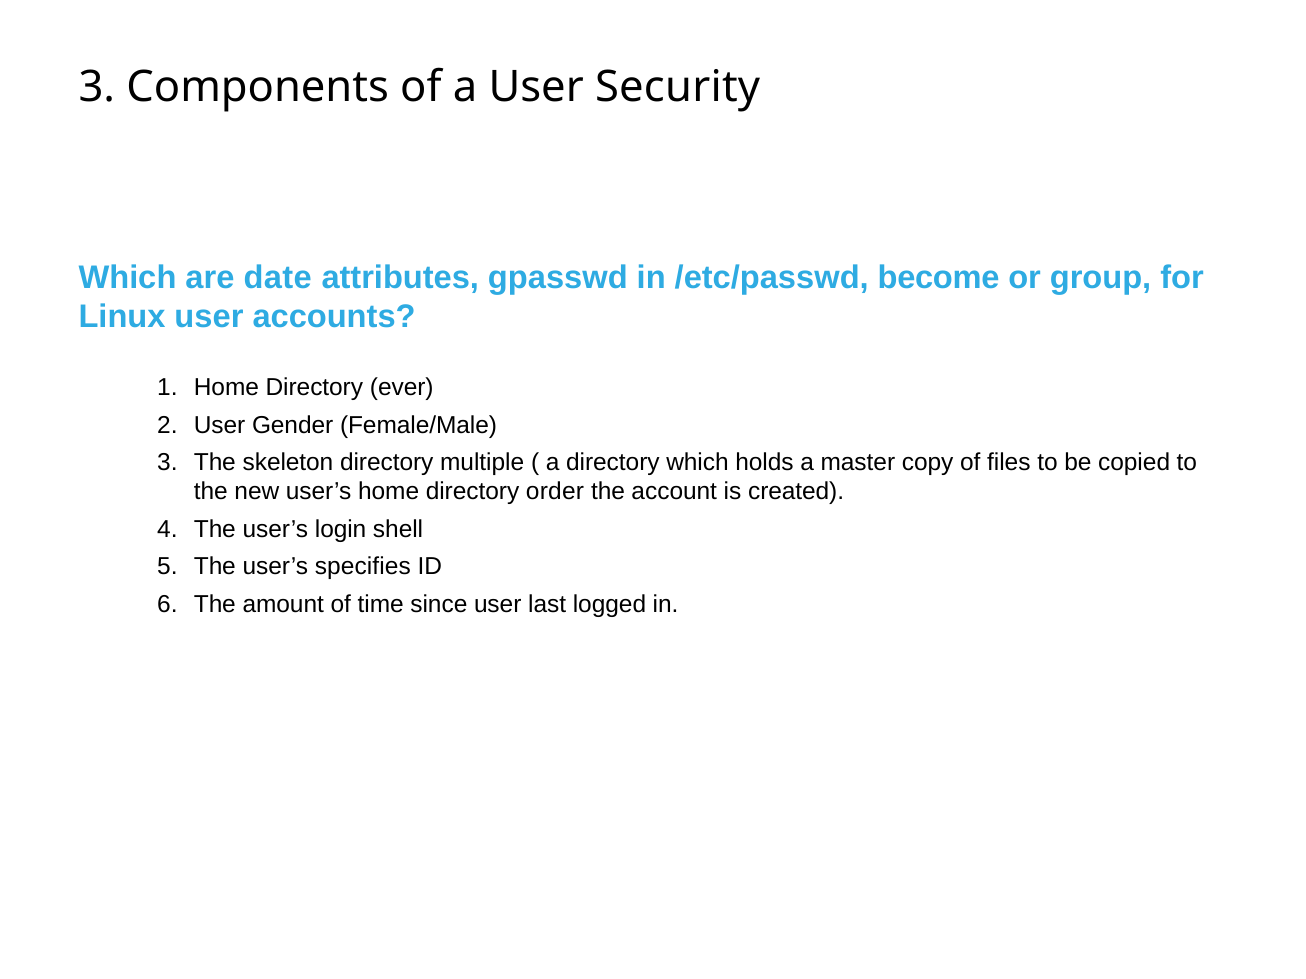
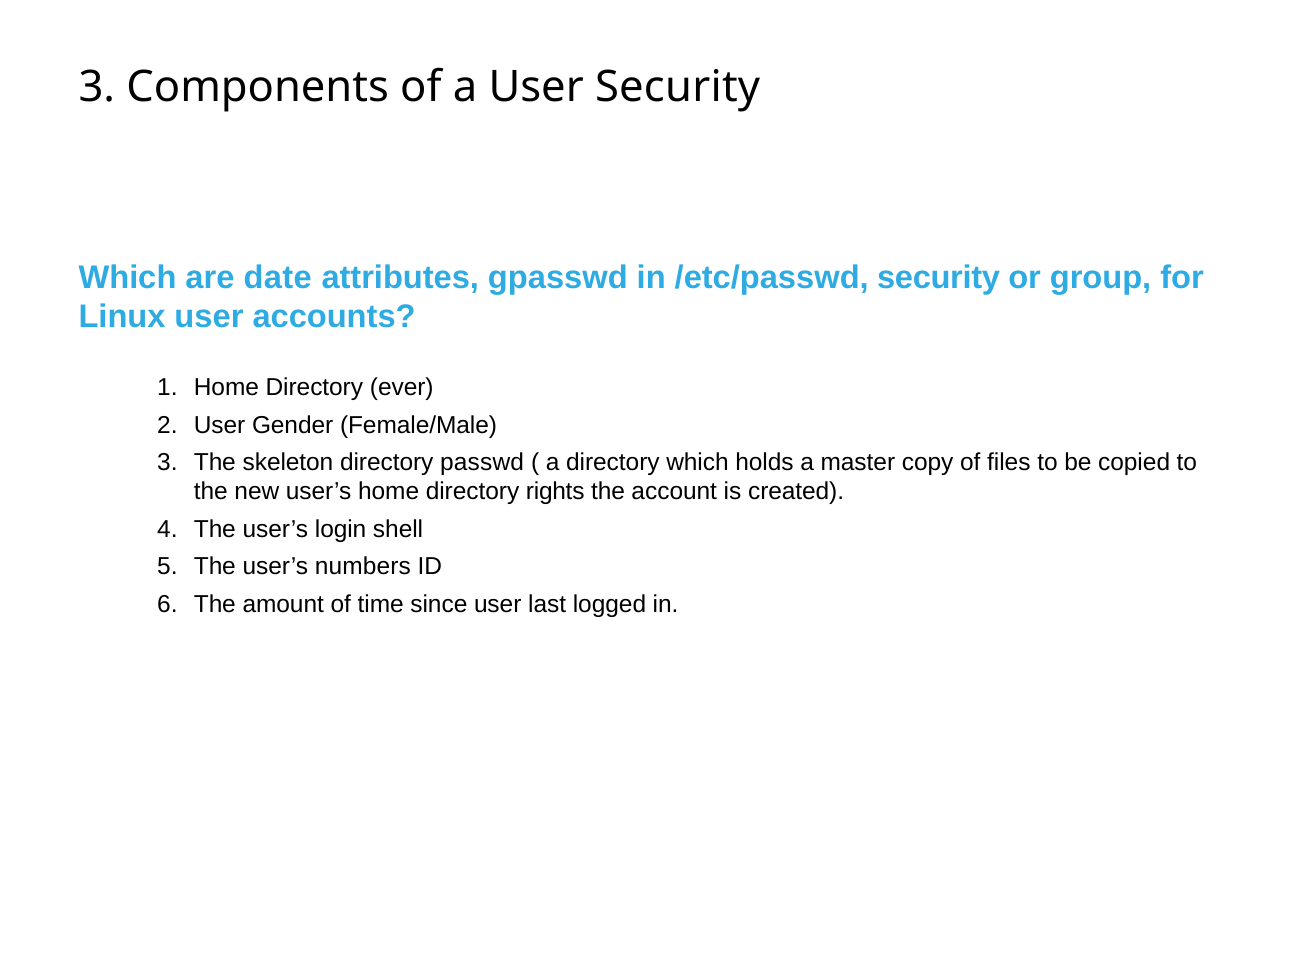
/etc/passwd become: become -> security
multiple: multiple -> passwd
order: order -> rights
specifies: specifies -> numbers
